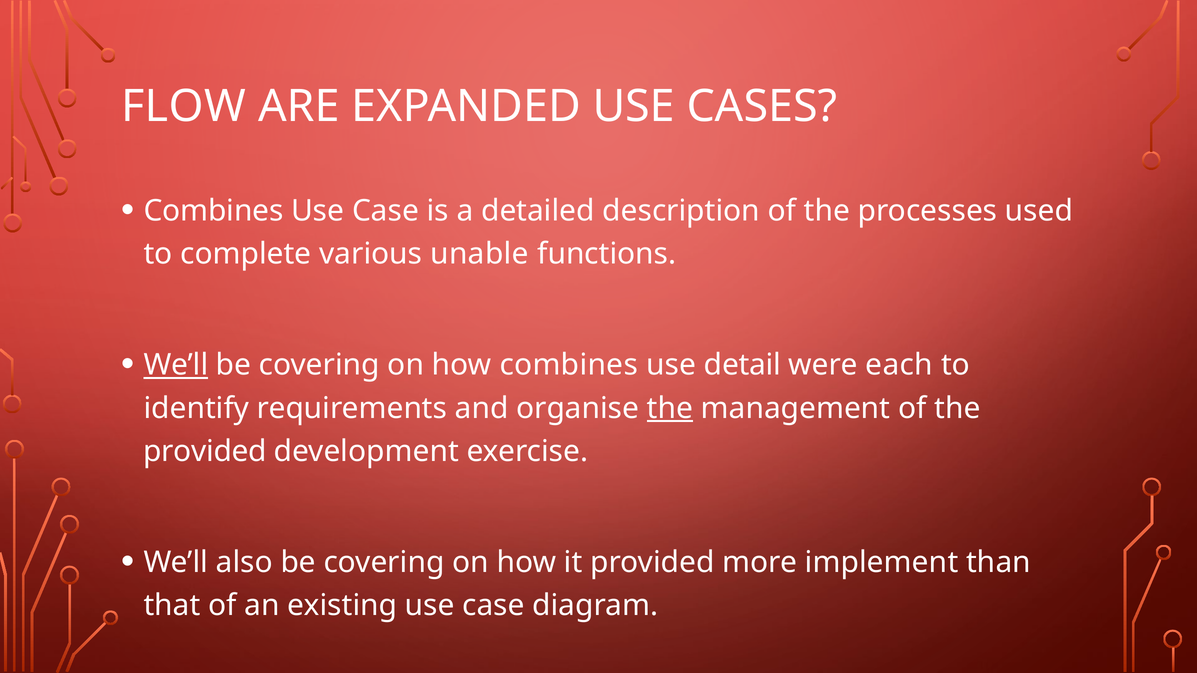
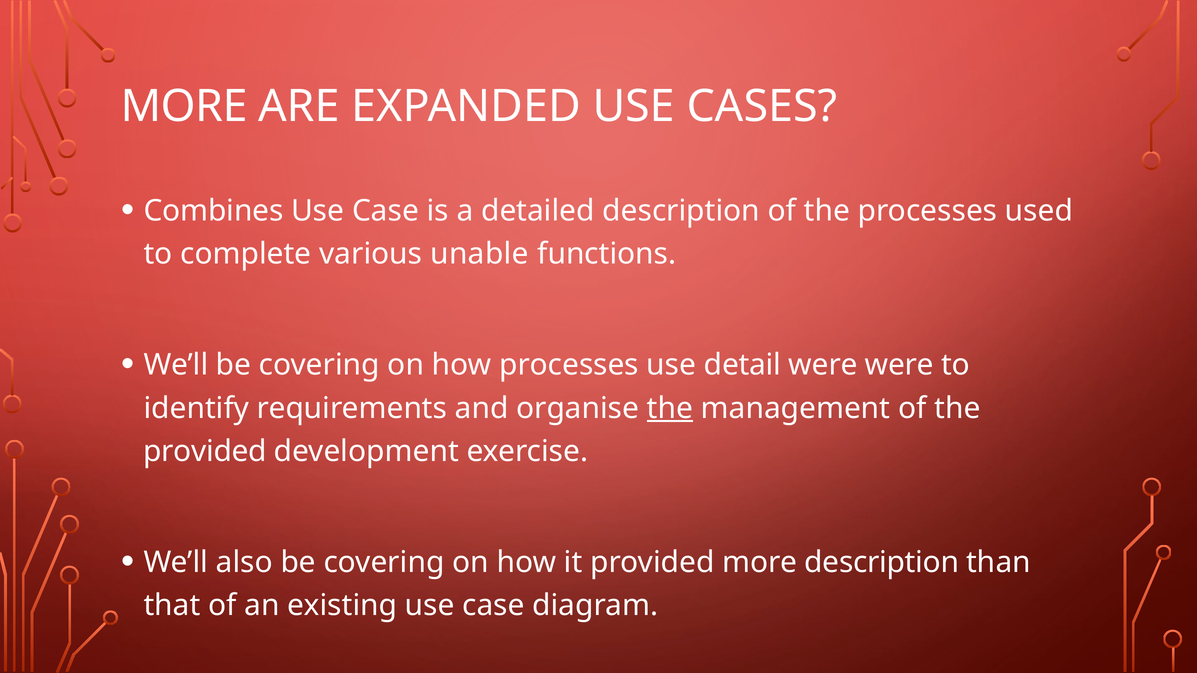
FLOW at (184, 106): FLOW -> MORE
We’ll at (176, 365) underline: present -> none
how combines: combines -> processes
were each: each -> were
more implement: implement -> description
